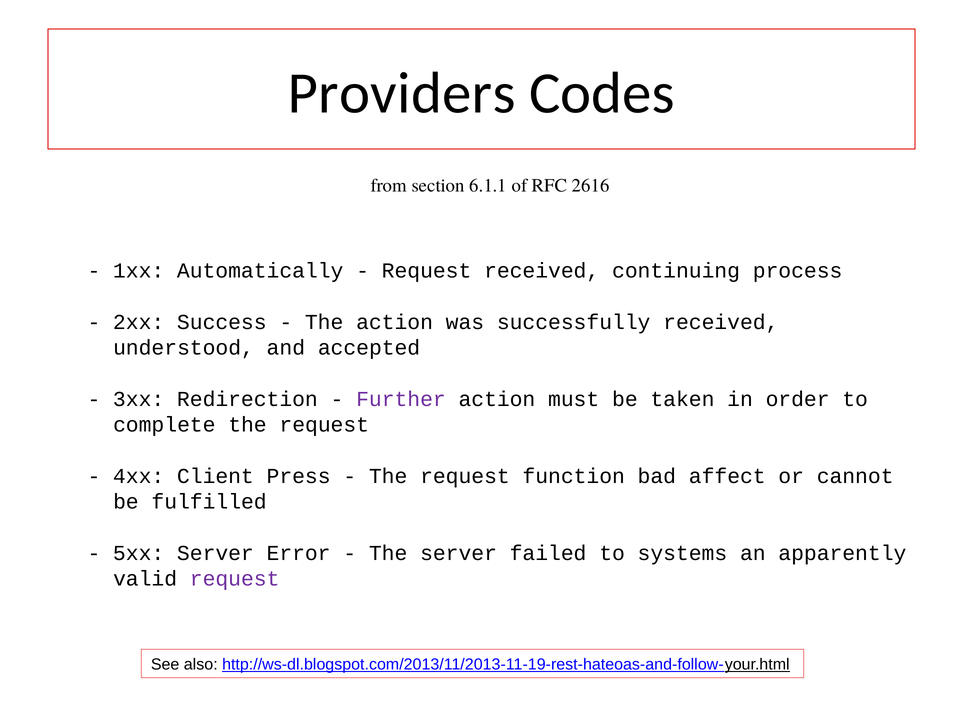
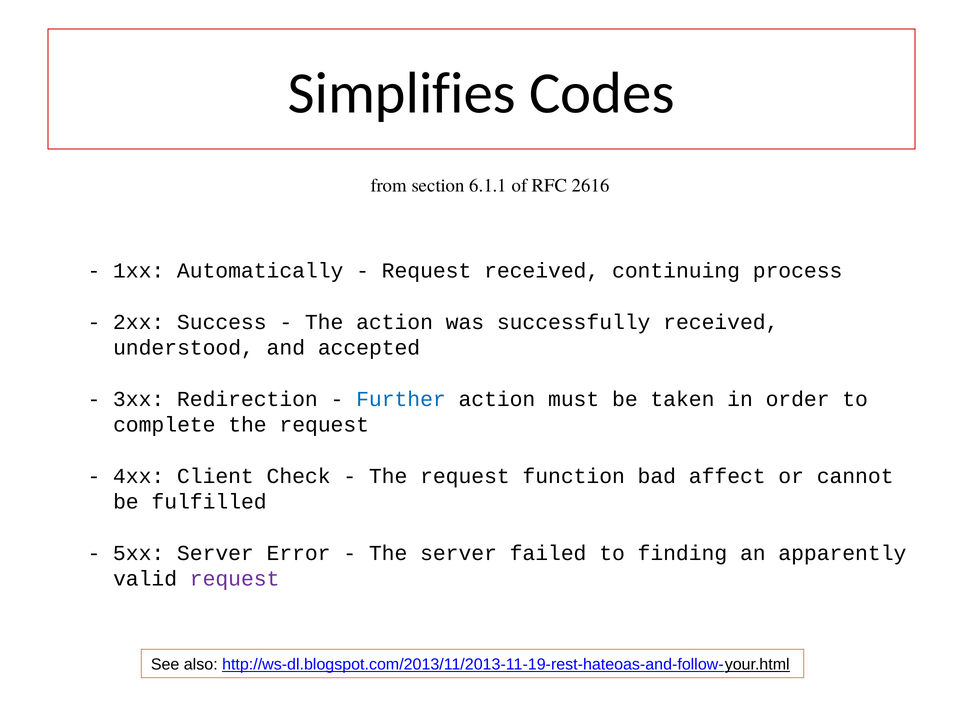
Providers: Providers -> Simplifies
Further colour: purple -> blue
Press: Press -> Check
systems: systems -> finding
